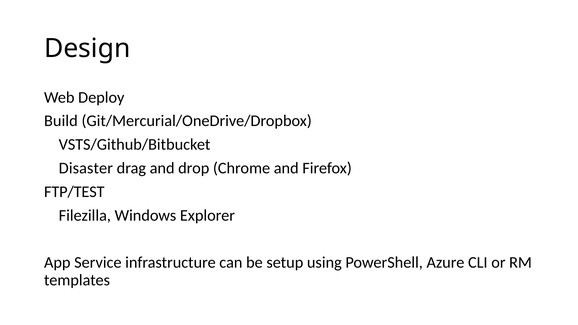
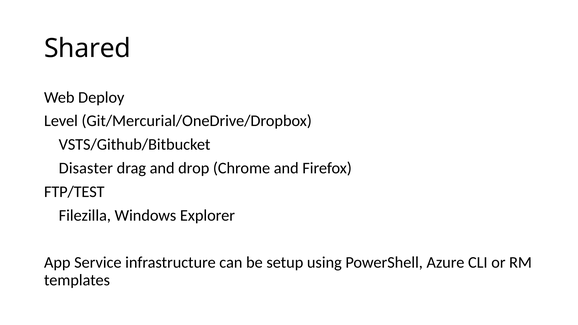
Design: Design -> Shared
Build: Build -> Level
